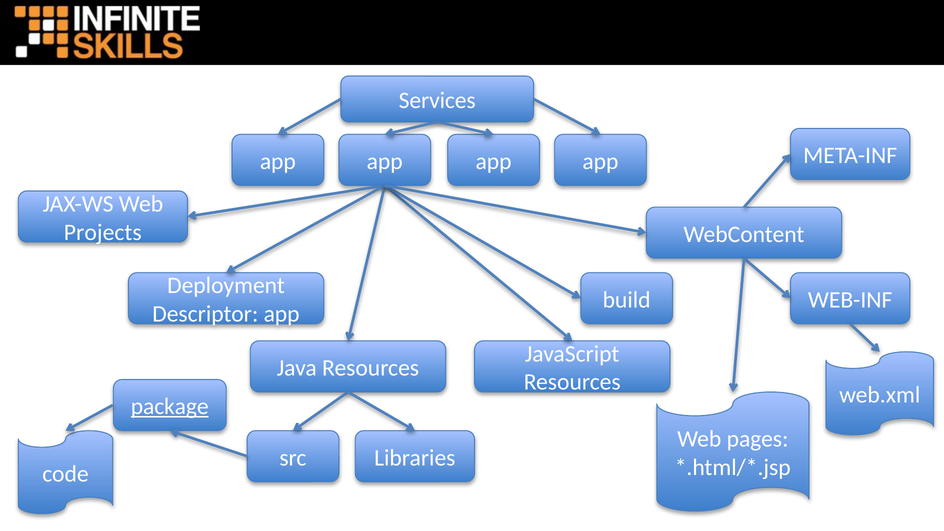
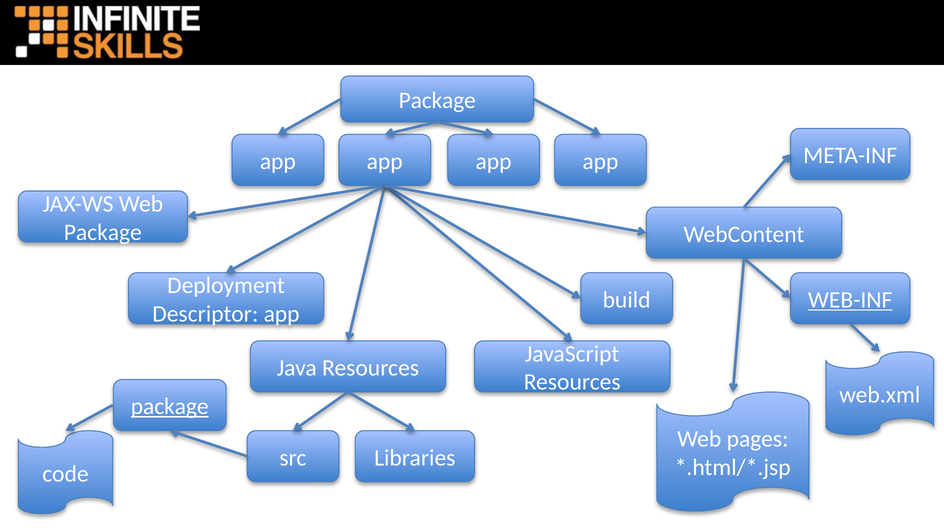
Services at (437, 101): Services -> Package
Projects at (103, 232): Projects -> Package
WEB-INF underline: none -> present
